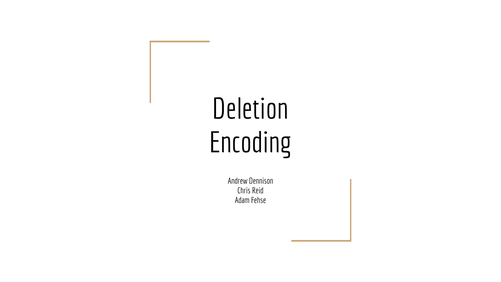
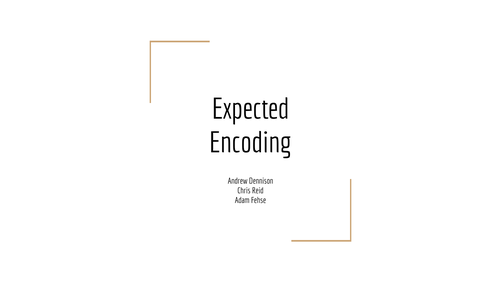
Deletion: Deletion -> Expected
